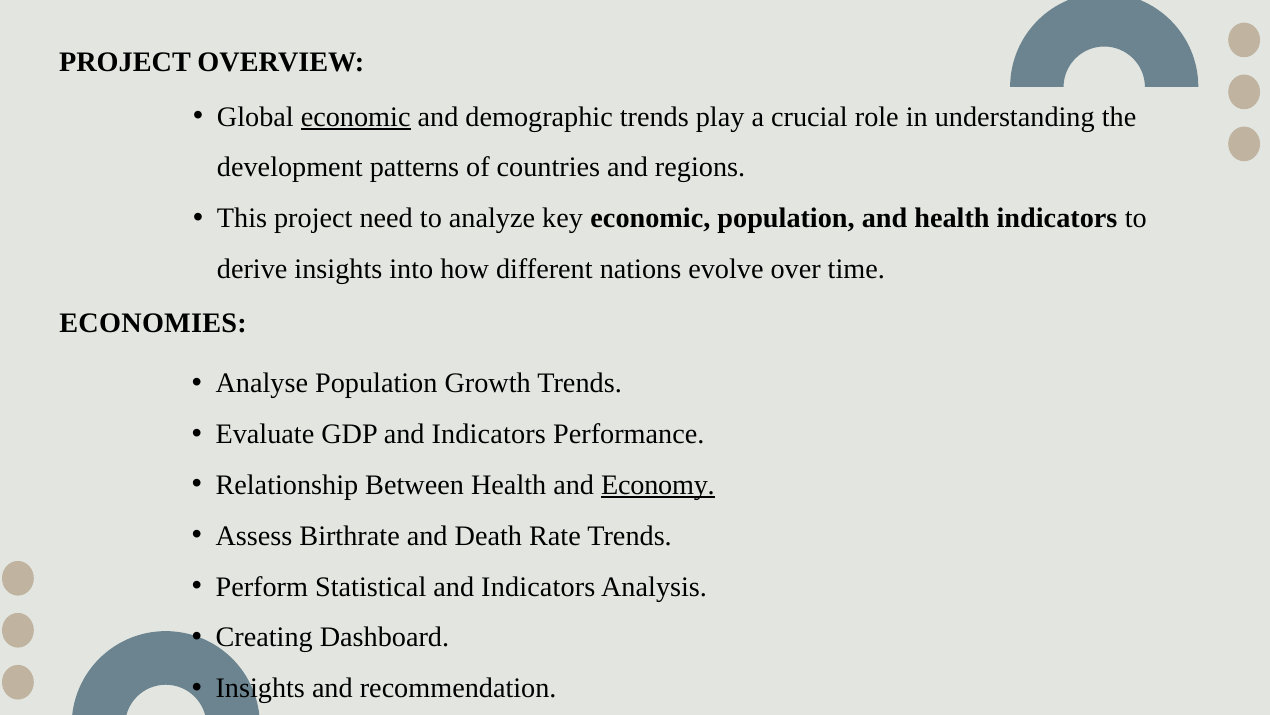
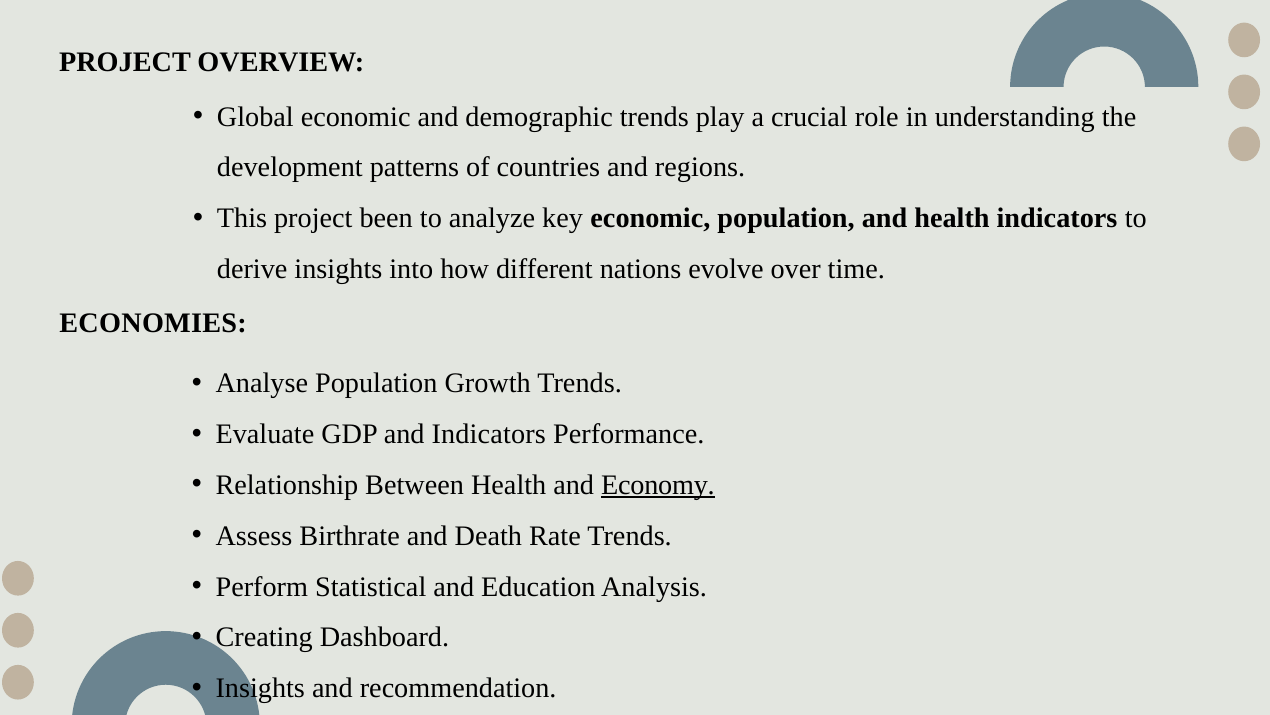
economic at (356, 117) underline: present -> none
need: need -> been
Statistical and Indicators: Indicators -> Education
